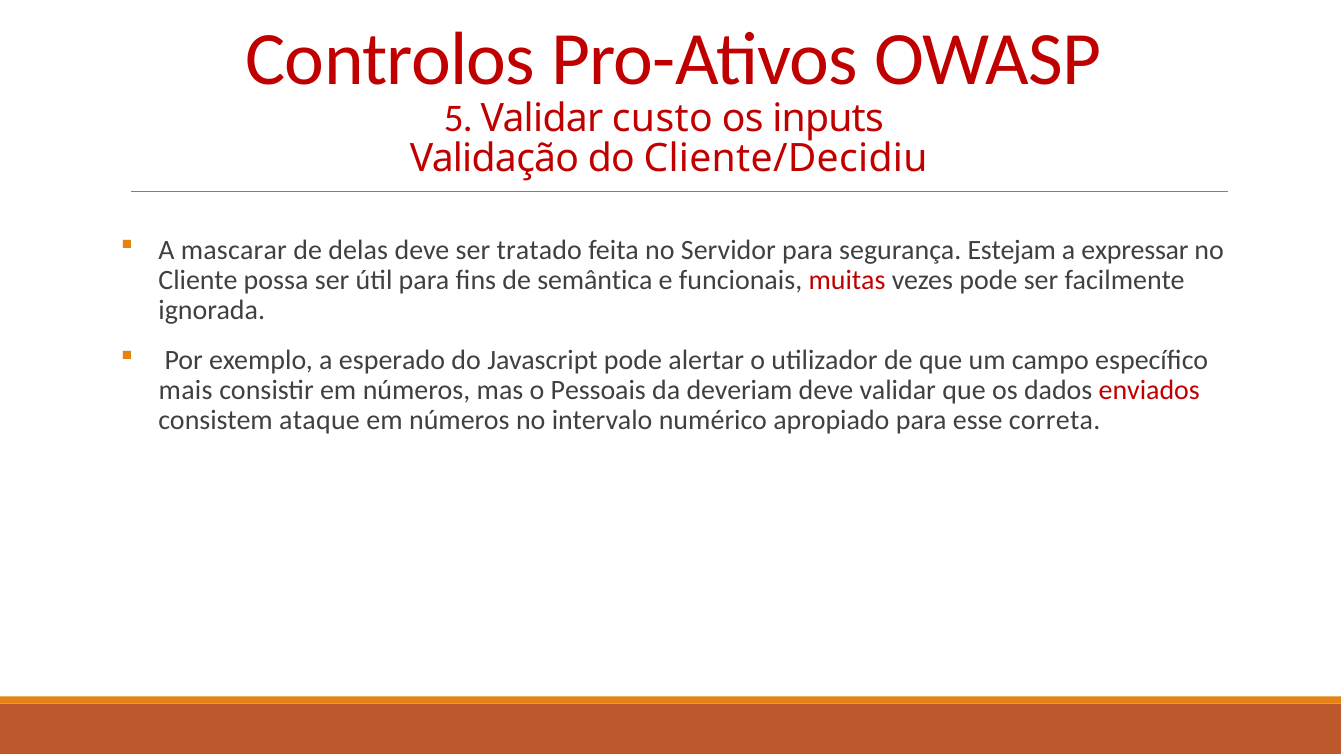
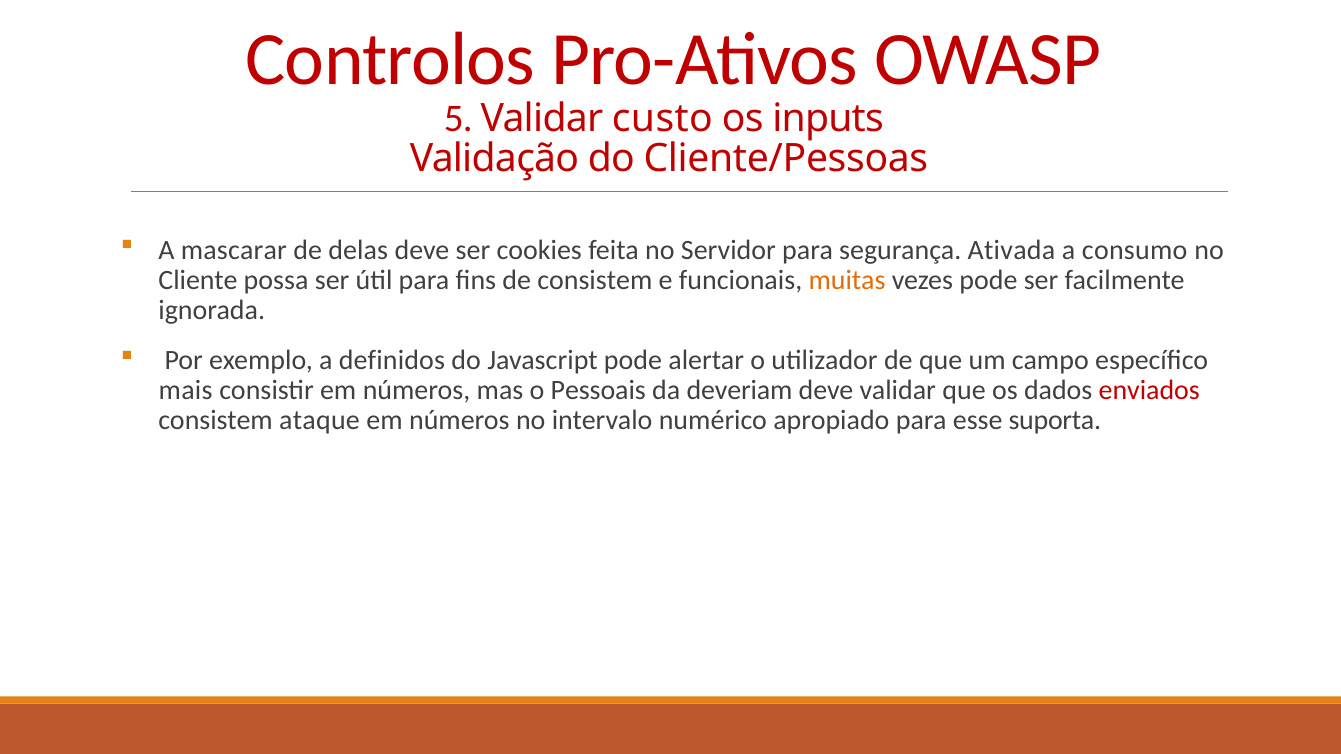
Cliente/Decidiu: Cliente/Decidiu -> Cliente/Pessoas
tratado: tratado -> cookies
Estejam: Estejam -> Ativada
expressar: expressar -> consumo
de semântica: semântica -> consistem
muitas colour: red -> orange
esperado: esperado -> definidos
correta: correta -> suporta
